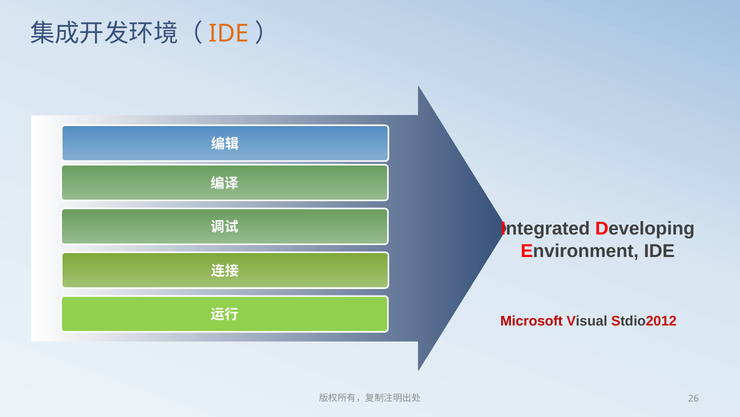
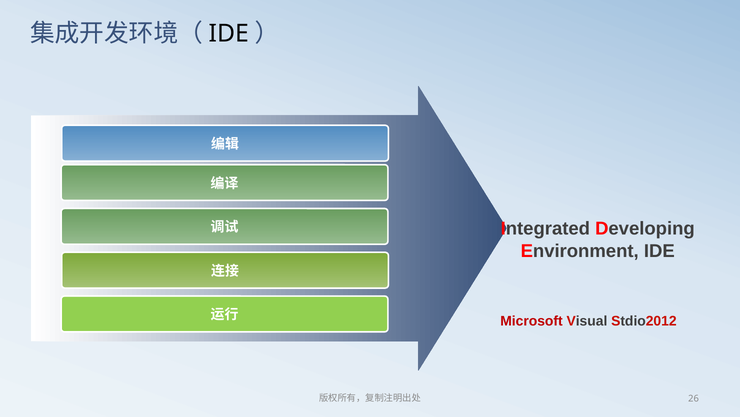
IDE at (229, 34) colour: orange -> black
